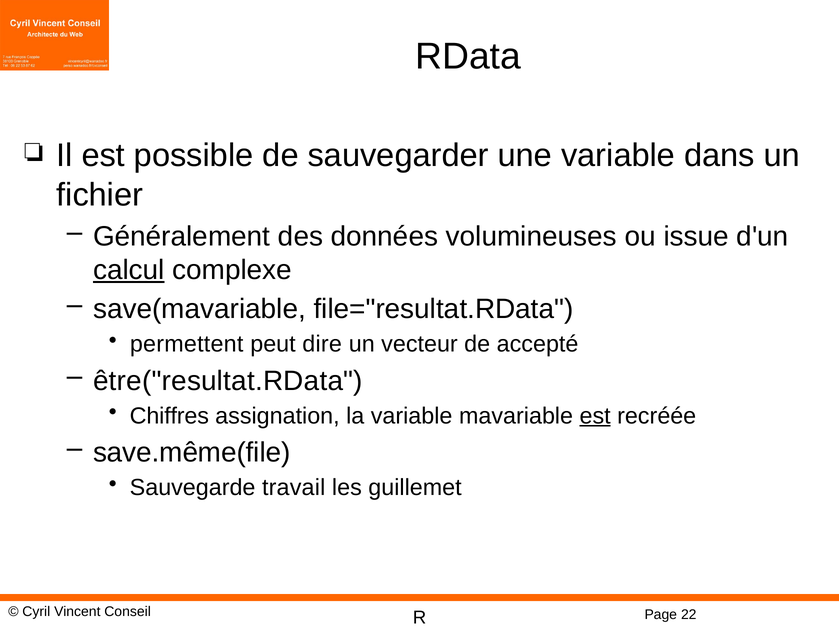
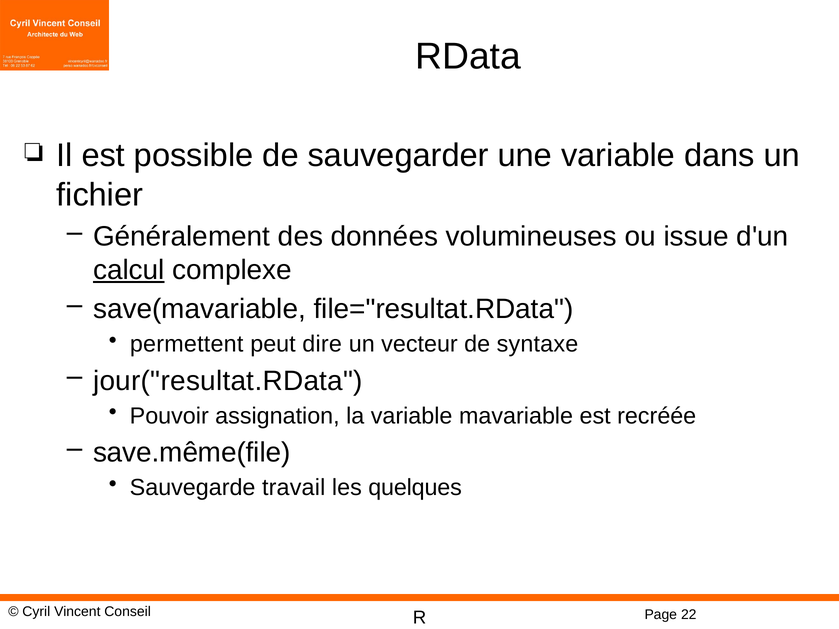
accepté: accepté -> syntaxe
être("resultat.RData: être("resultat.RData -> jour("resultat.RData
Chiffres: Chiffres -> Pouvoir
est at (595, 416) underline: present -> none
guillemet: guillemet -> quelques
